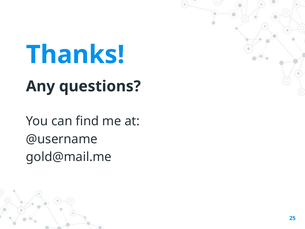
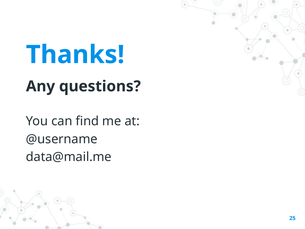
gold@mail.me: gold@mail.me -> data@mail.me
